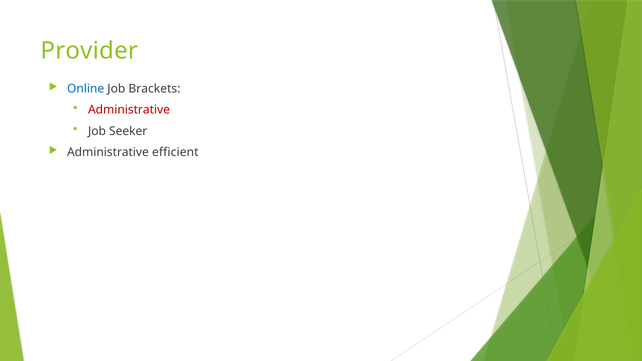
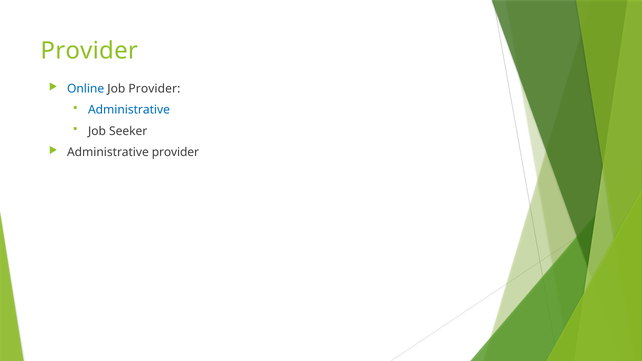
Job Brackets: Brackets -> Provider
Administrative at (129, 110) colour: red -> blue
Administrative efficient: efficient -> provider
